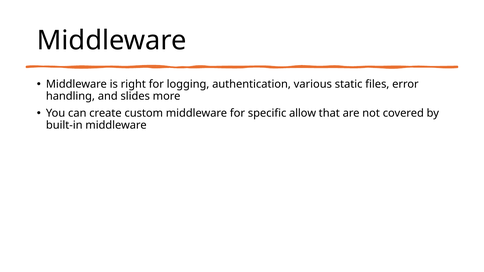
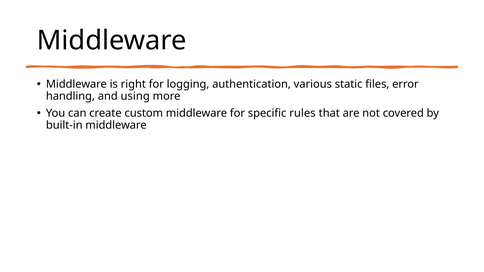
slides: slides -> using
allow: allow -> rules
